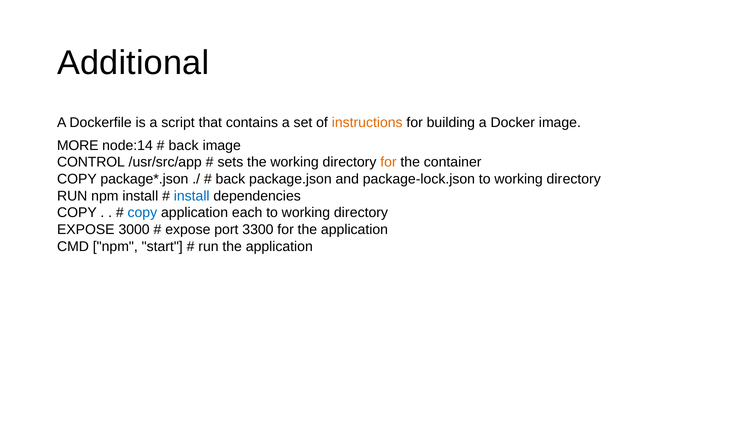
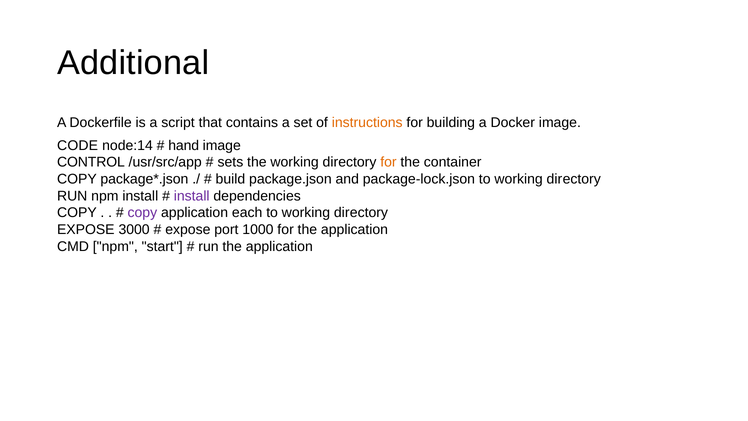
MORE: MORE -> CODE
back at (184, 145): back -> hand
back at (230, 179): back -> build
install at (192, 196) colour: blue -> purple
copy at (142, 213) colour: blue -> purple
3300: 3300 -> 1000
